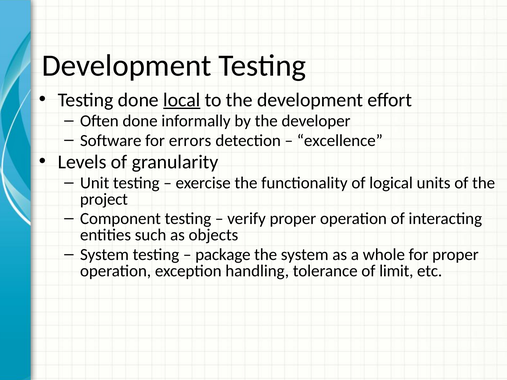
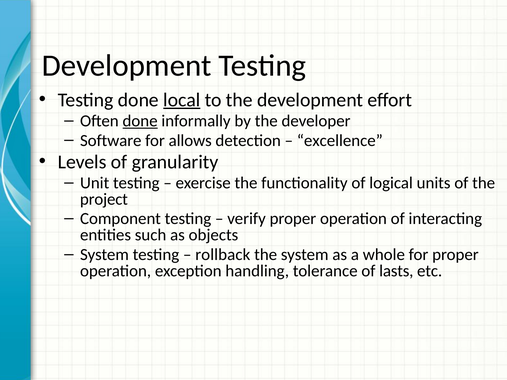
done at (140, 121) underline: none -> present
errors: errors -> allows
package: package -> rollback
limit: limit -> lasts
